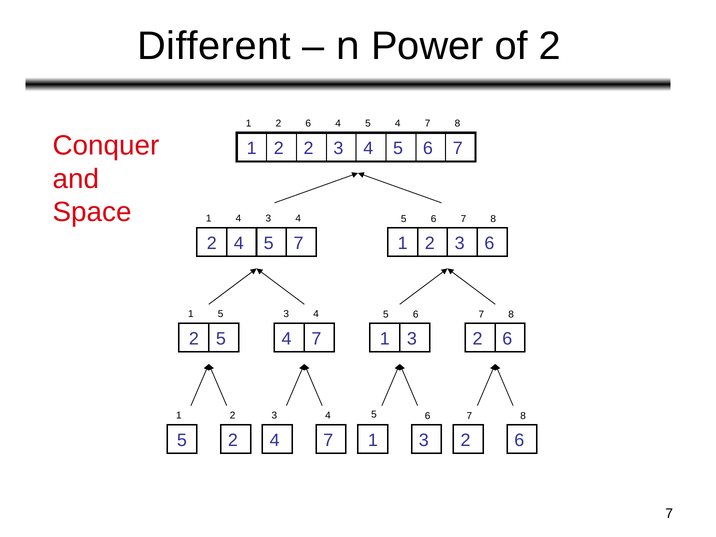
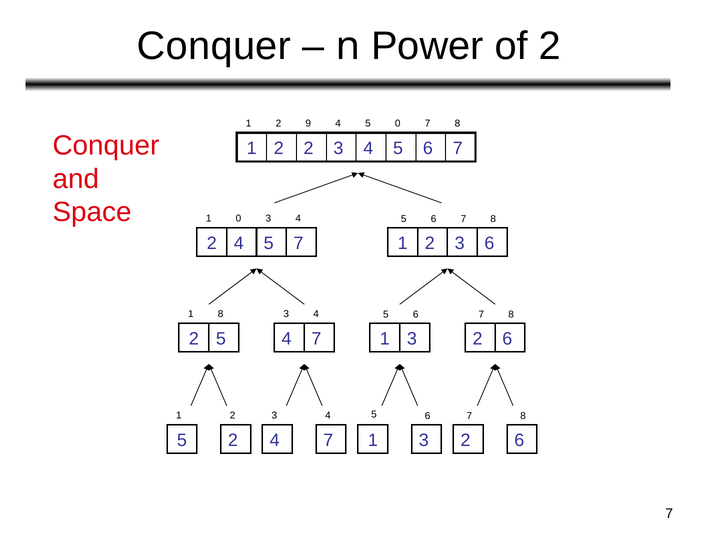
Different at (214, 46): Different -> Conquer
2 6: 6 -> 9
4 5 4: 4 -> 0
1 4: 4 -> 0
5 at (221, 314): 5 -> 8
